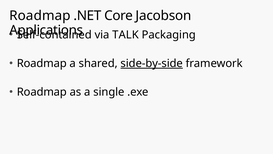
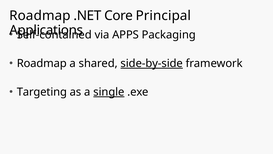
Jacobson: Jacobson -> Principal
TALK: TALK -> APPS
Roadmap at (42, 92): Roadmap -> Targeting
single underline: none -> present
